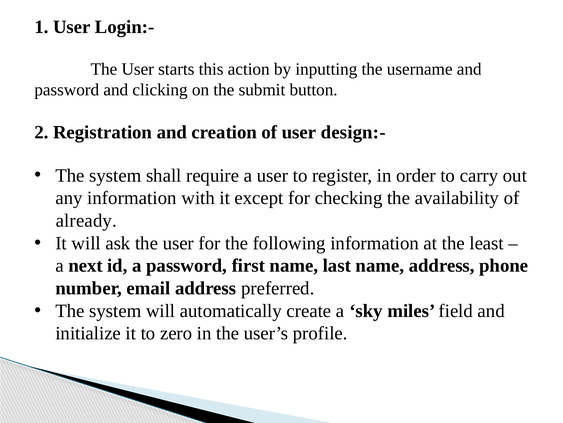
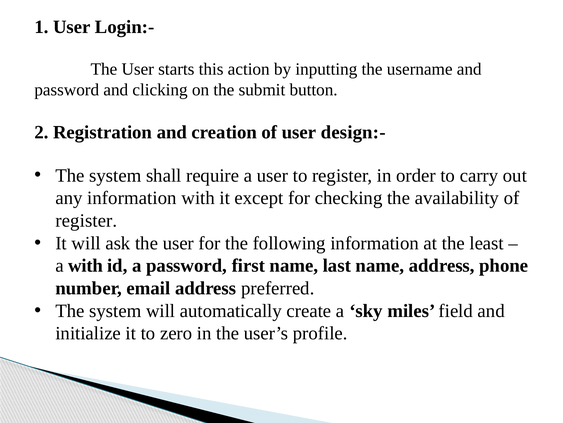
already at (86, 220): already -> register
a next: next -> with
